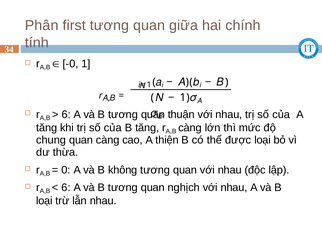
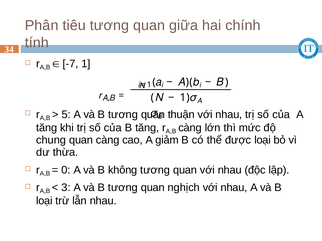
first: first -> tiêu
-0: -0 -> -7
6 at (66, 115): 6 -> 5
thiện: thiện -> giảm
6 at (66, 188): 6 -> 3
